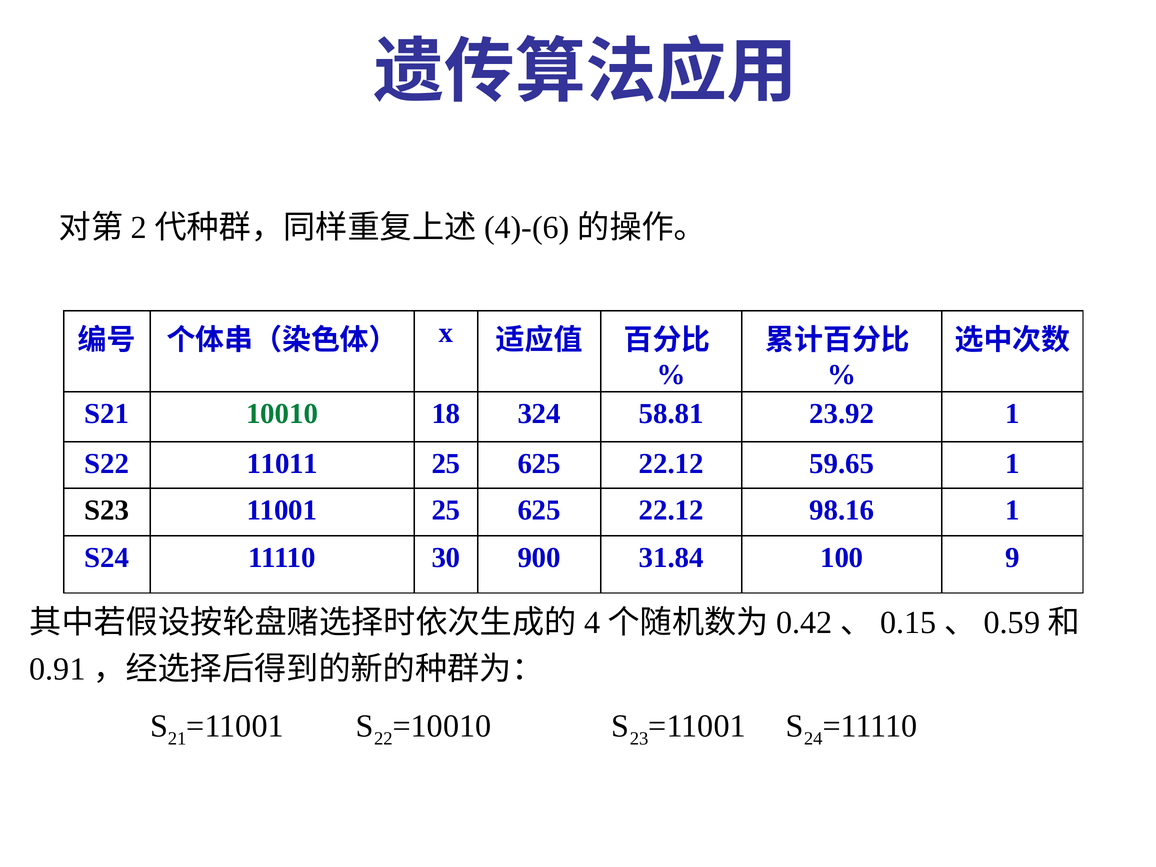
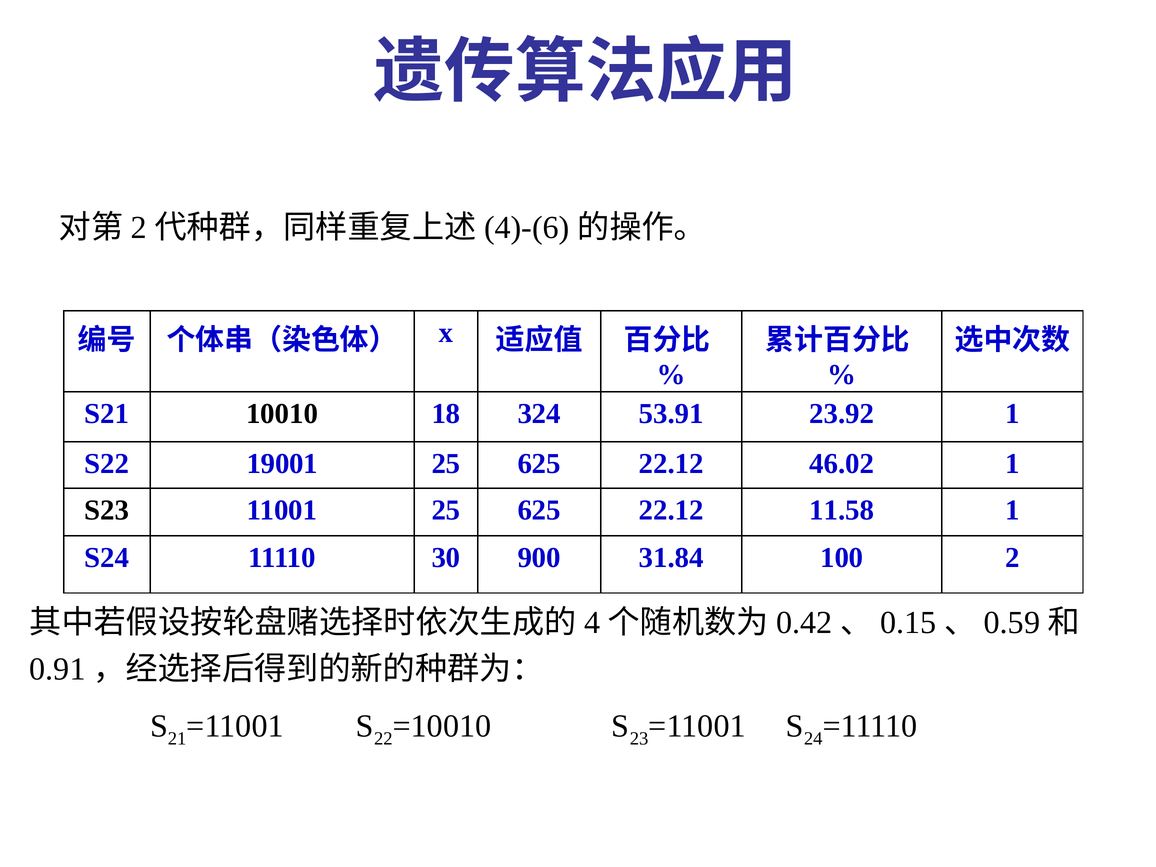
10010 colour: green -> black
58.81: 58.81 -> 53.91
11011: 11011 -> 19001
59.65: 59.65 -> 46.02
98.16: 98.16 -> 11.58
9: 9 -> 2
